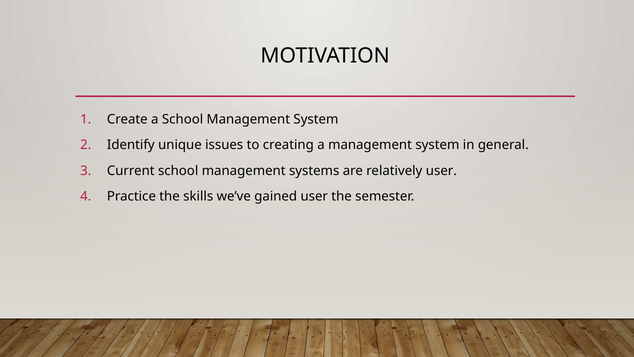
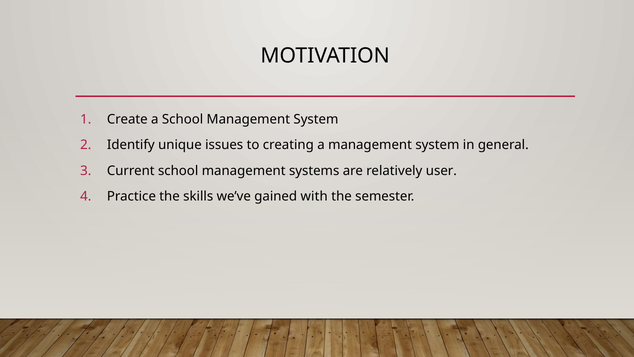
gained user: user -> with
